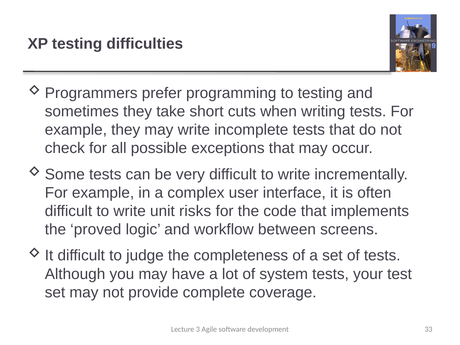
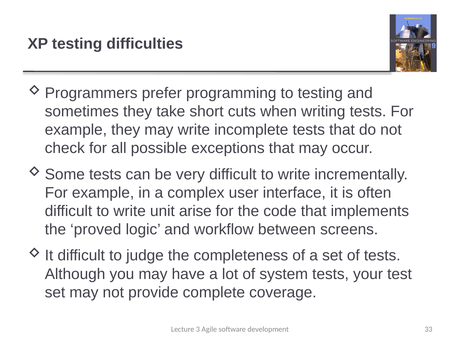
risks: risks -> arise
